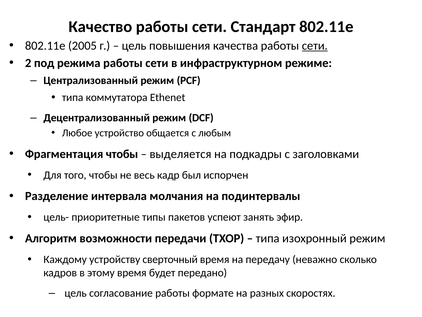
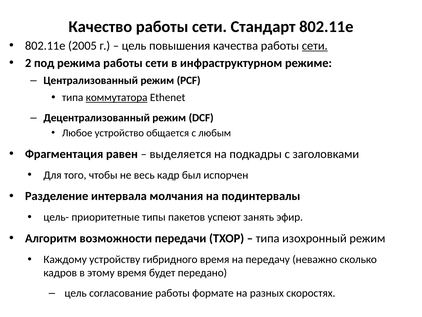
коммутатора underline: none -> present
Фрагментация чтобы: чтобы -> равен
сверточный: сверточный -> гибридного
